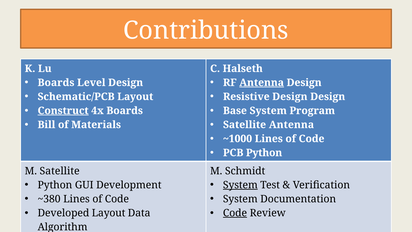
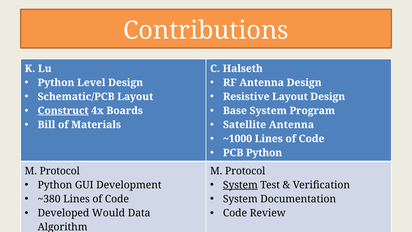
Boards at (56, 83): Boards -> Python
Antenna at (262, 83) underline: present -> none
Resistive Design: Design -> Layout
Satellite at (60, 171): Satellite -> Protocol
Schmidt at (245, 171): Schmidt -> Protocol
Developed Layout: Layout -> Would
Code at (235, 213) underline: present -> none
